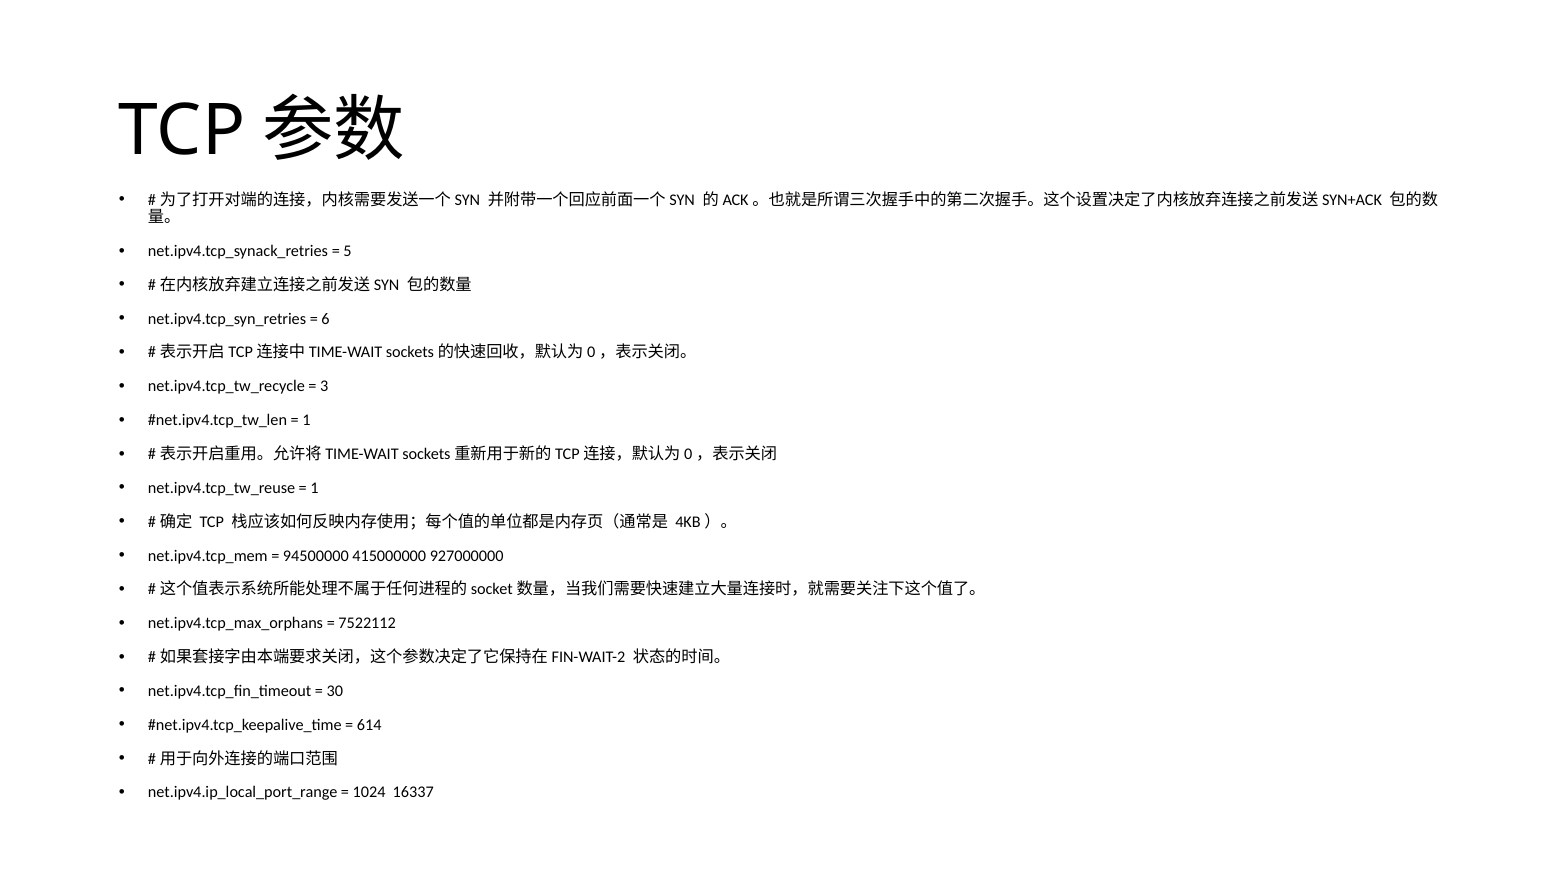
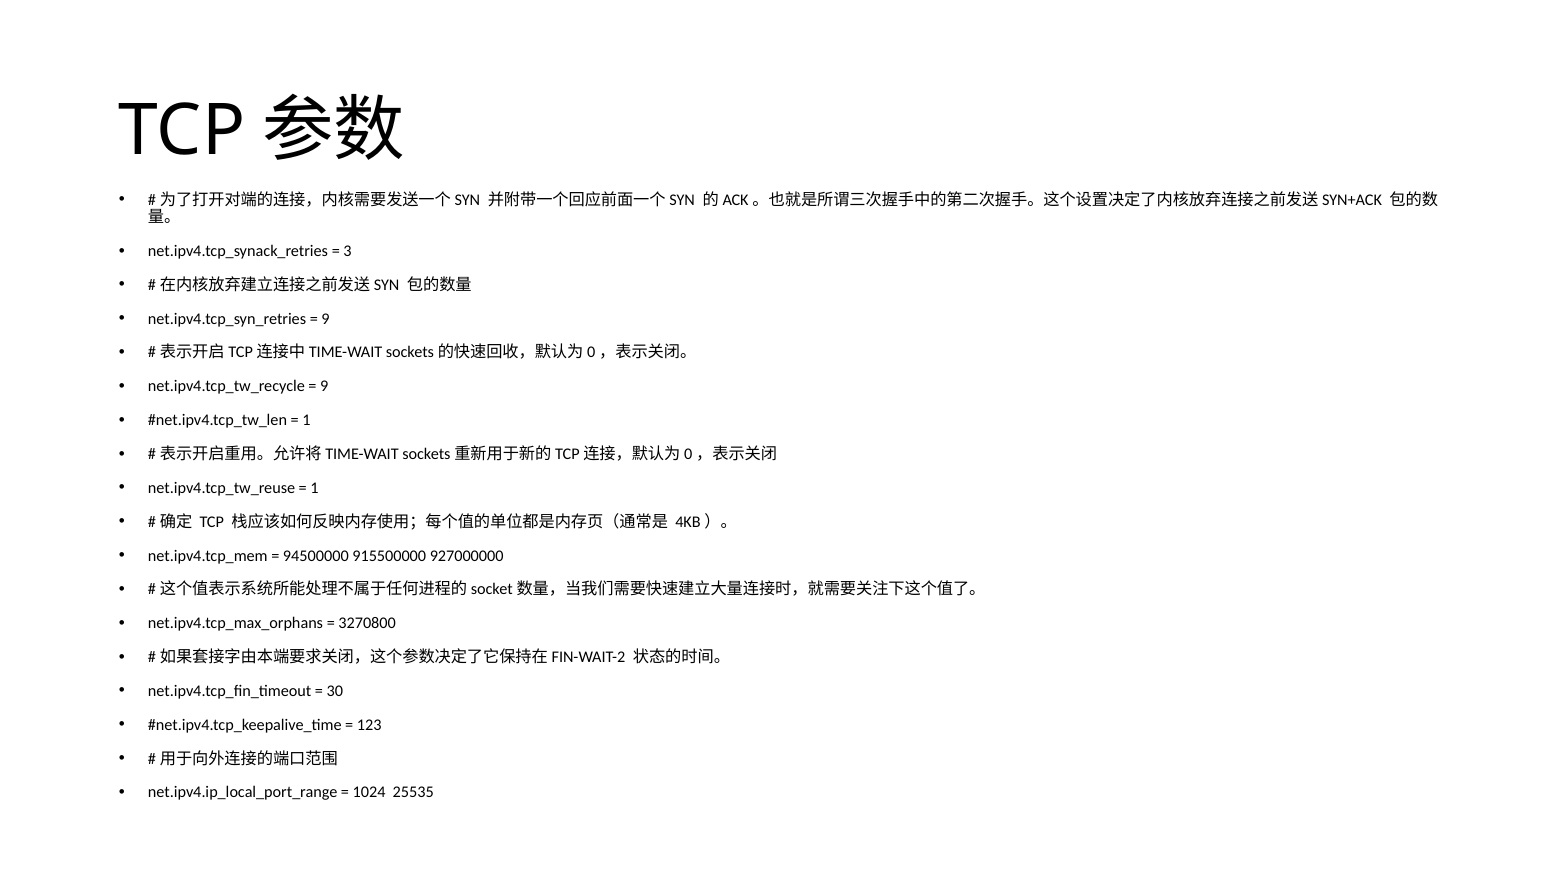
5: 5 -> 3
6 at (326, 319): 6 -> 9
3 at (324, 386): 3 -> 9
415000000: 415000000 -> 915500000
7522112: 7522112 -> 3270800
614: 614 -> 123
16337: 16337 -> 25535
